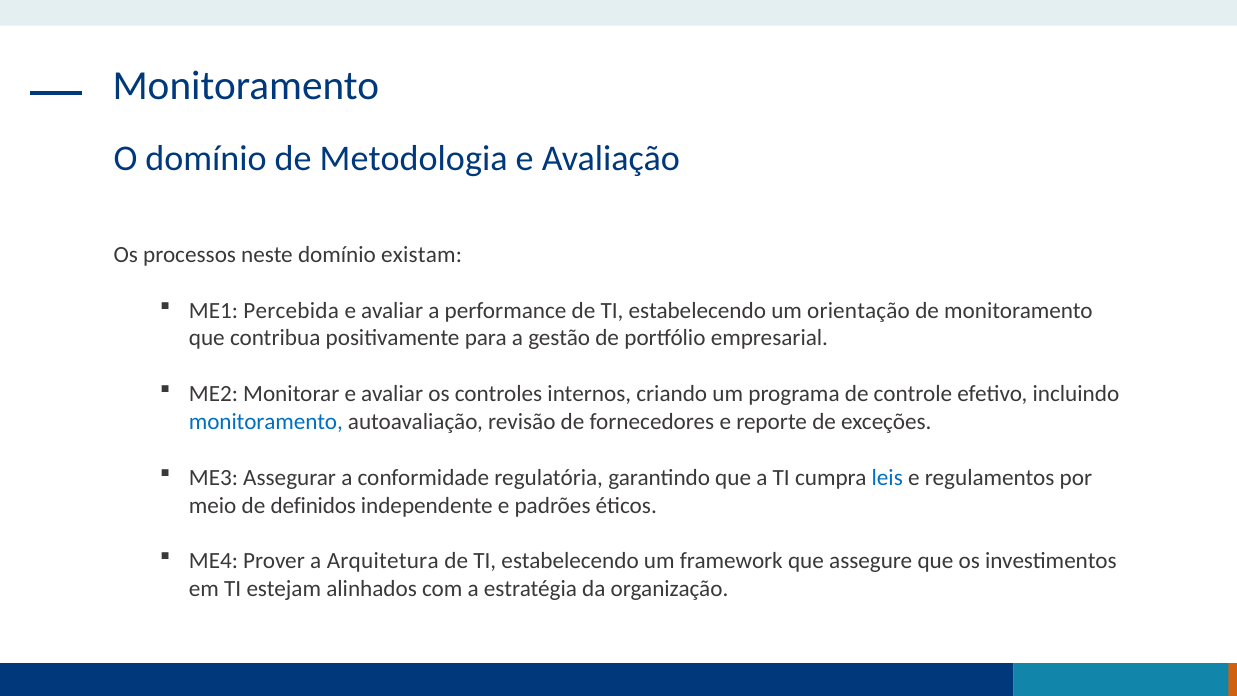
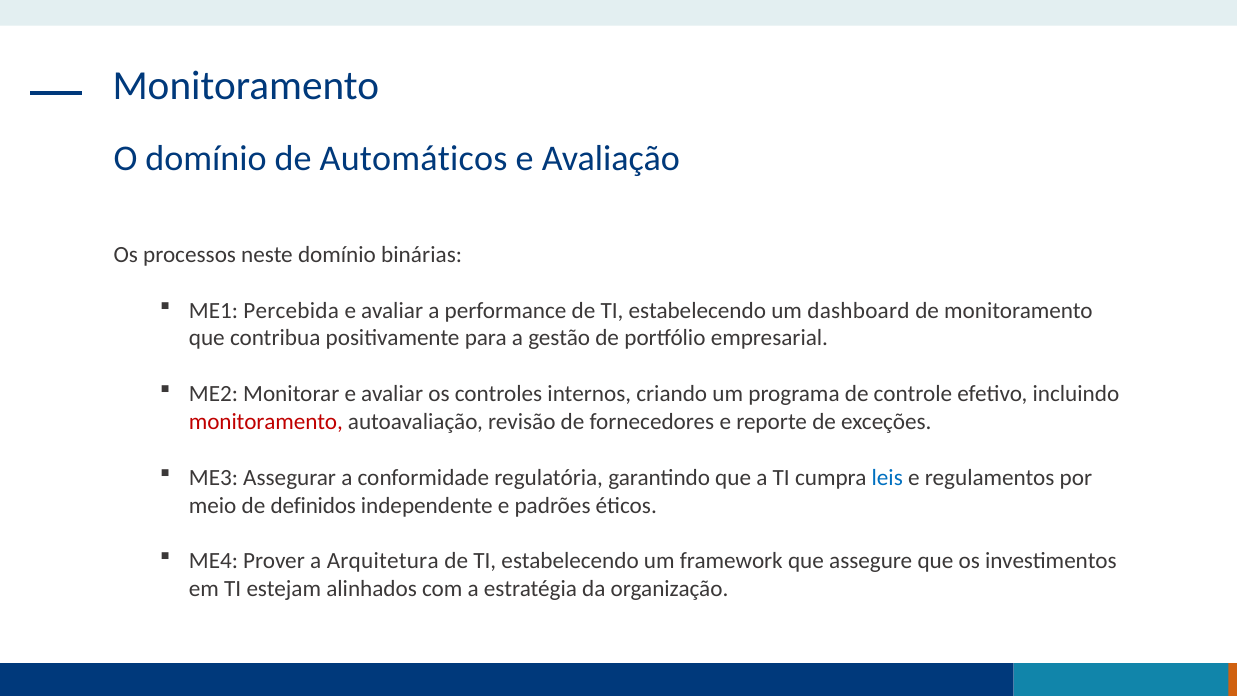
Metodologia: Metodologia -> Automáticos
existam: existam -> binárias
orientação: orientação -> dashboard
monitoramento at (266, 422) colour: blue -> red
